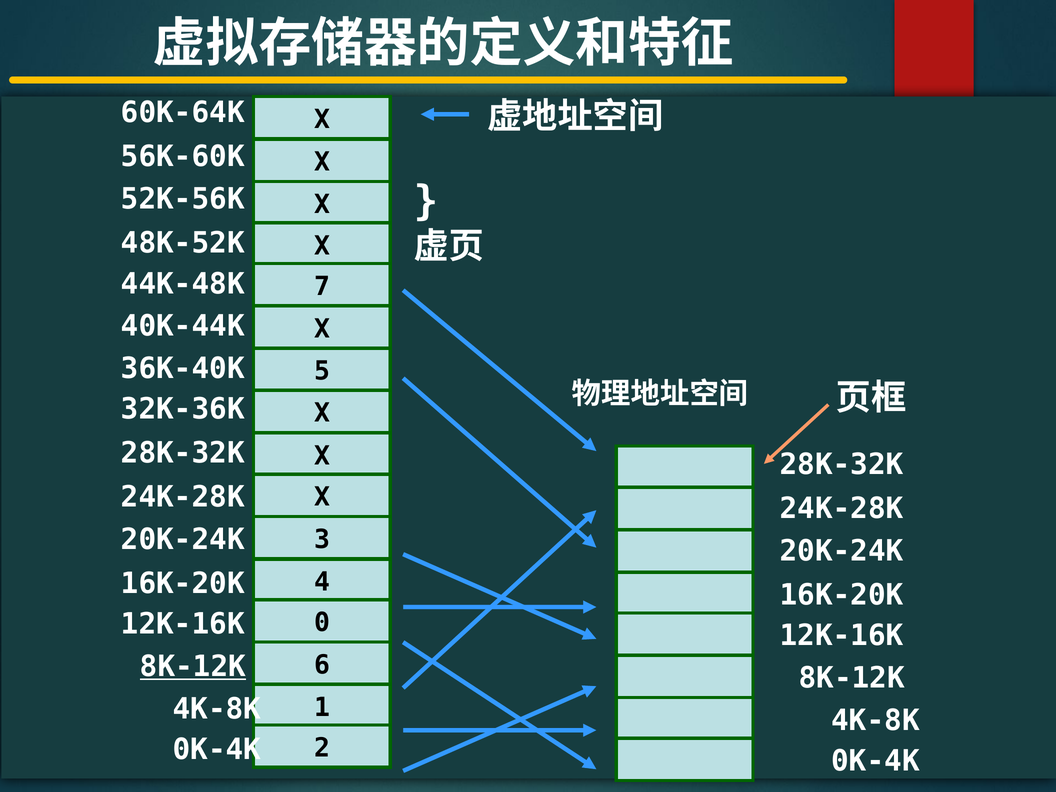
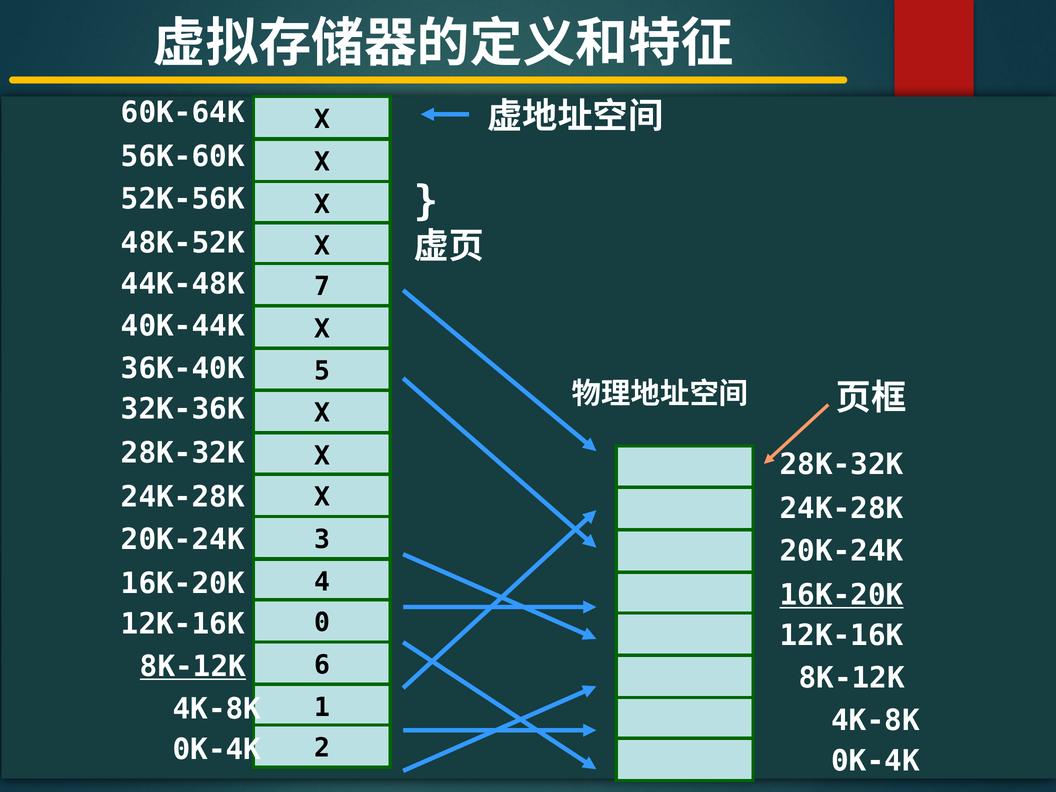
16K-20K at (842, 595) underline: none -> present
